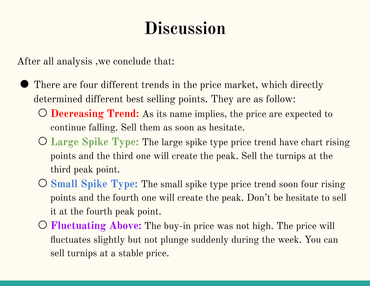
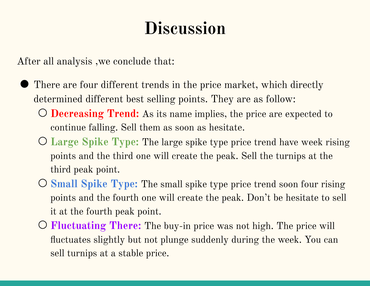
have chart: chart -> week
Fluctuating Above: Above -> There
